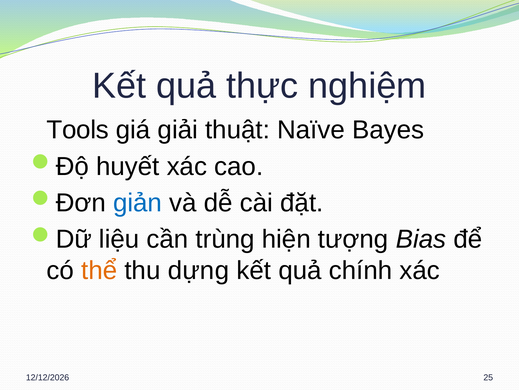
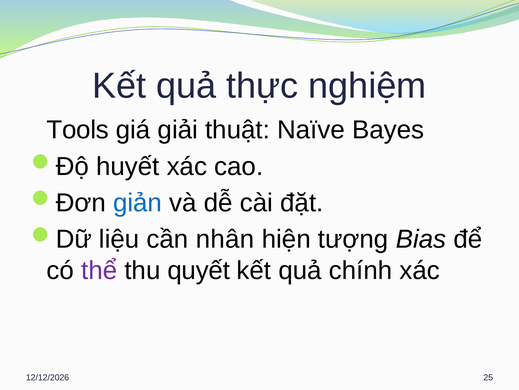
trùng: trùng -> nhân
thể colour: orange -> purple
dựng: dựng -> quyết
